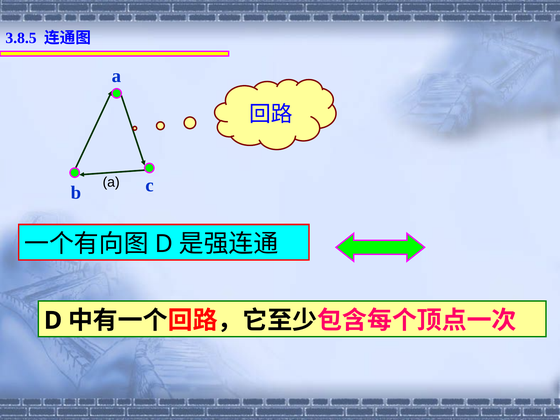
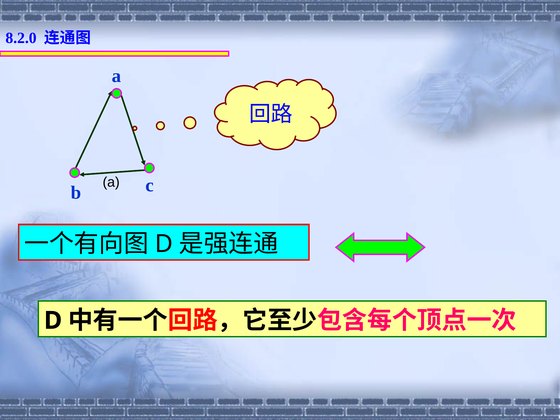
3.8.5: 3.8.5 -> 8.2.0
